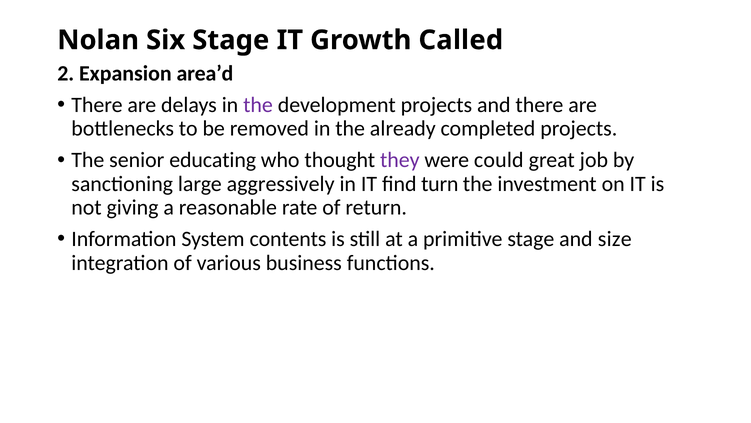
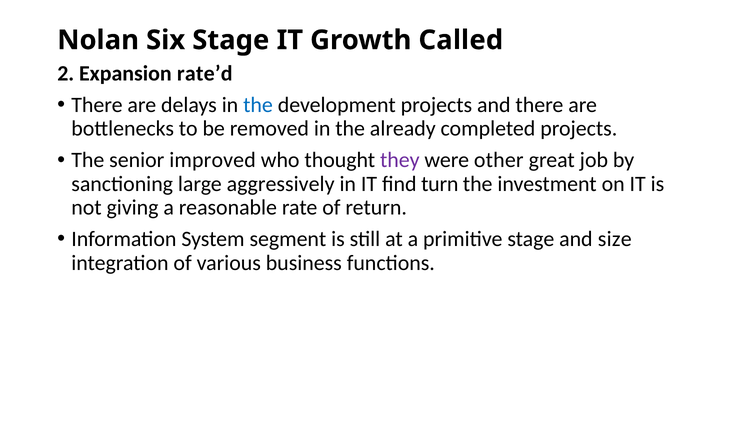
area’d: area’d -> rate’d
the at (258, 105) colour: purple -> blue
educating: educating -> improved
could: could -> other
contents: contents -> segment
